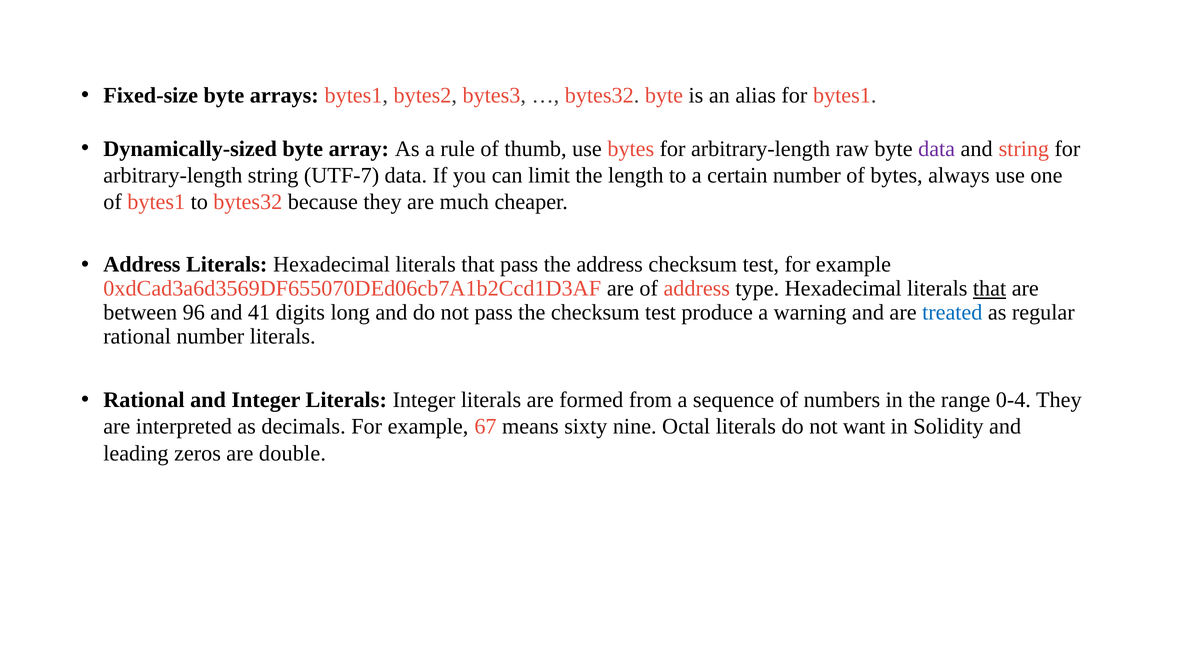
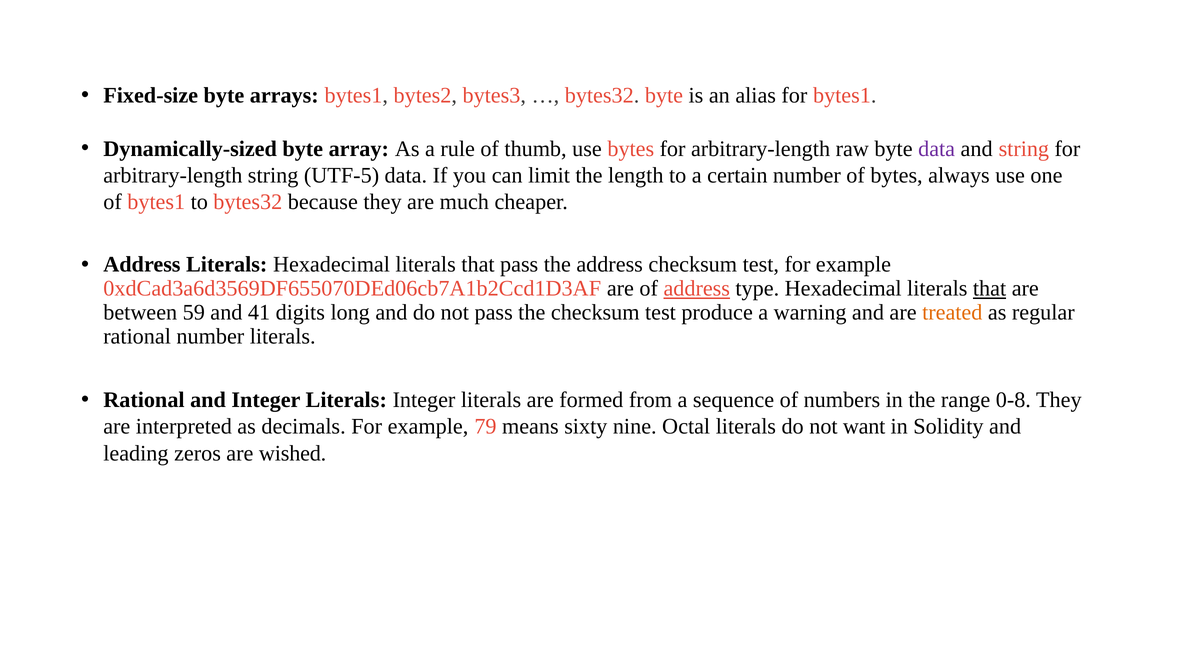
UTF-7: UTF-7 -> UTF-5
address at (697, 289) underline: none -> present
96: 96 -> 59
treated colour: blue -> orange
0-4: 0-4 -> 0-8
67: 67 -> 79
double: double -> wished
